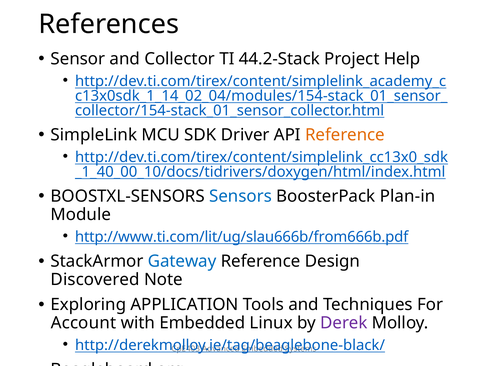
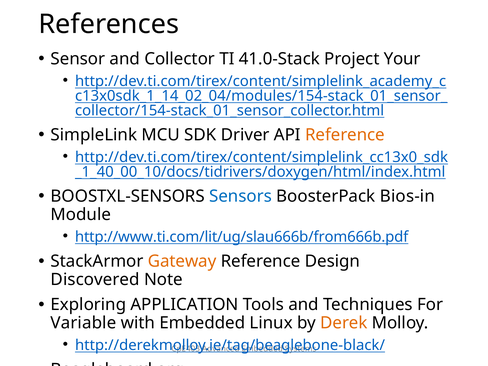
44.2-Stack: 44.2-Stack -> 41.0-Stack
Help: Help -> Your
Plan-in: Plan-in -> Bios-in
Gateway colour: blue -> orange
Account: Account -> Variable
Derek colour: purple -> orange
